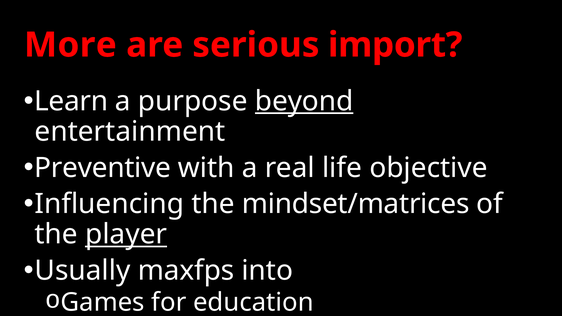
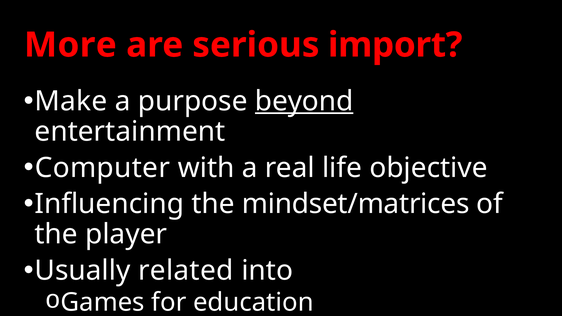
Learn: Learn -> Make
Preventive: Preventive -> Computer
player underline: present -> none
maxfps: maxfps -> related
